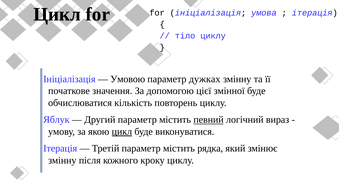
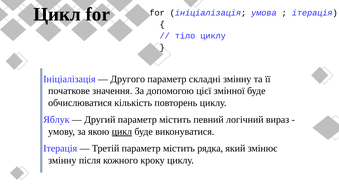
Умовою: Умовою -> Другого
дужках: дужках -> складні
певний underline: present -> none
